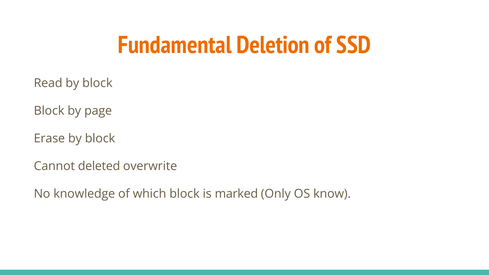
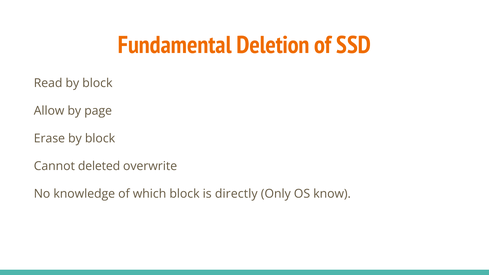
Block at (49, 111): Block -> Allow
marked: marked -> directly
